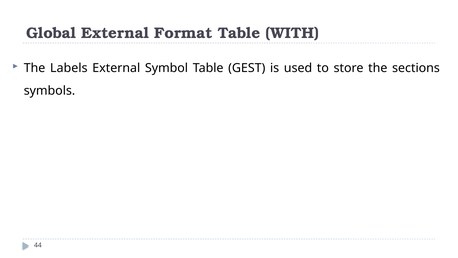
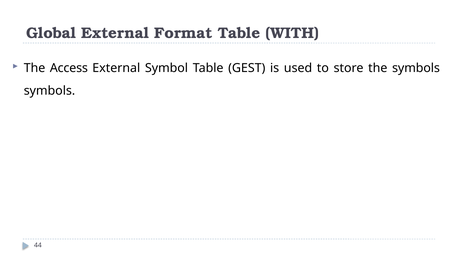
Labels: Labels -> Access
the sections: sections -> symbols
